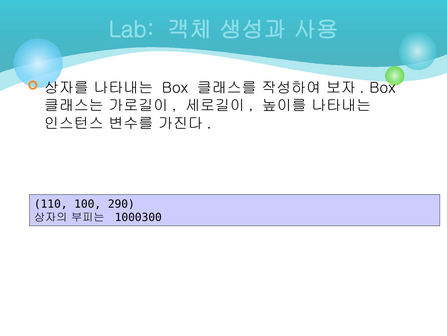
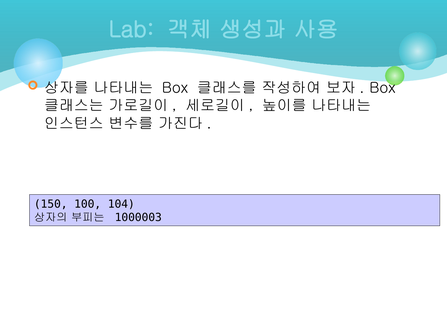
110: 110 -> 150
290: 290 -> 104
1000300: 1000300 -> 1000003
